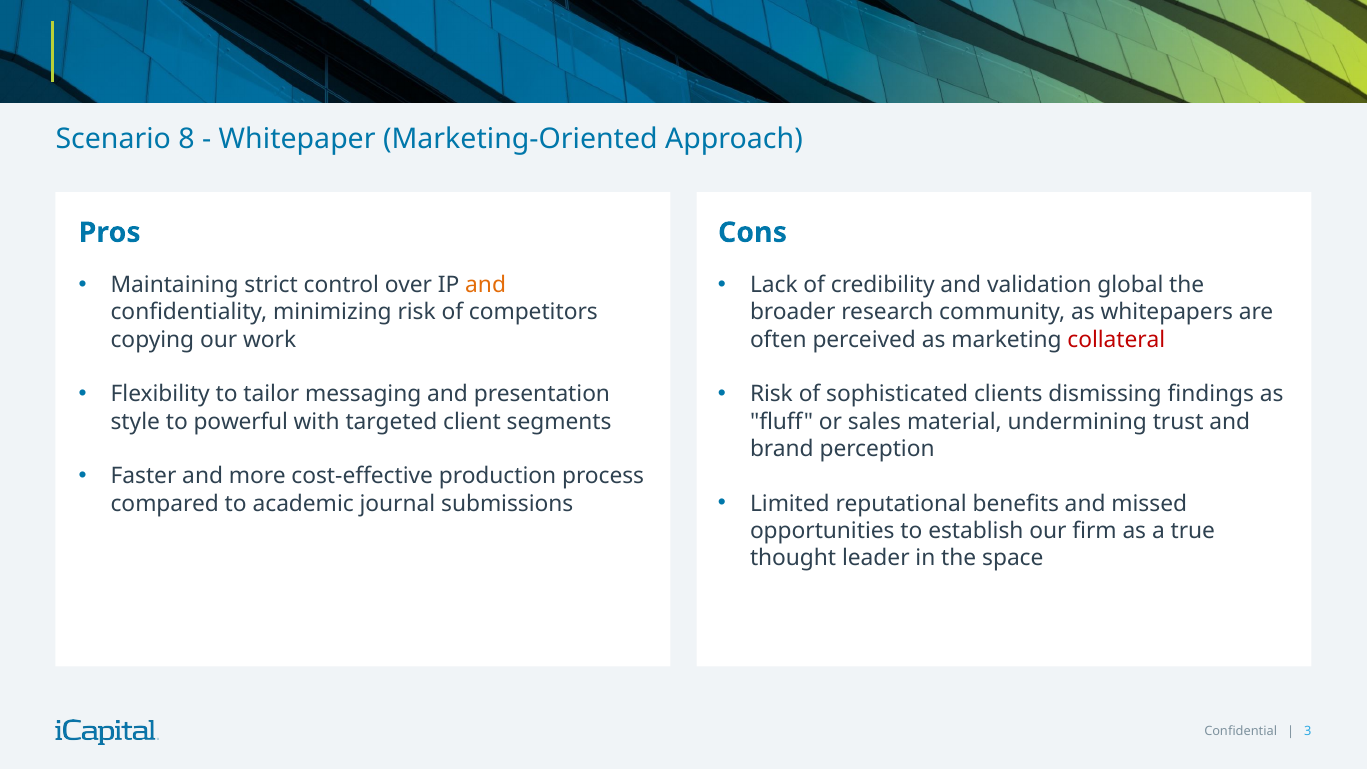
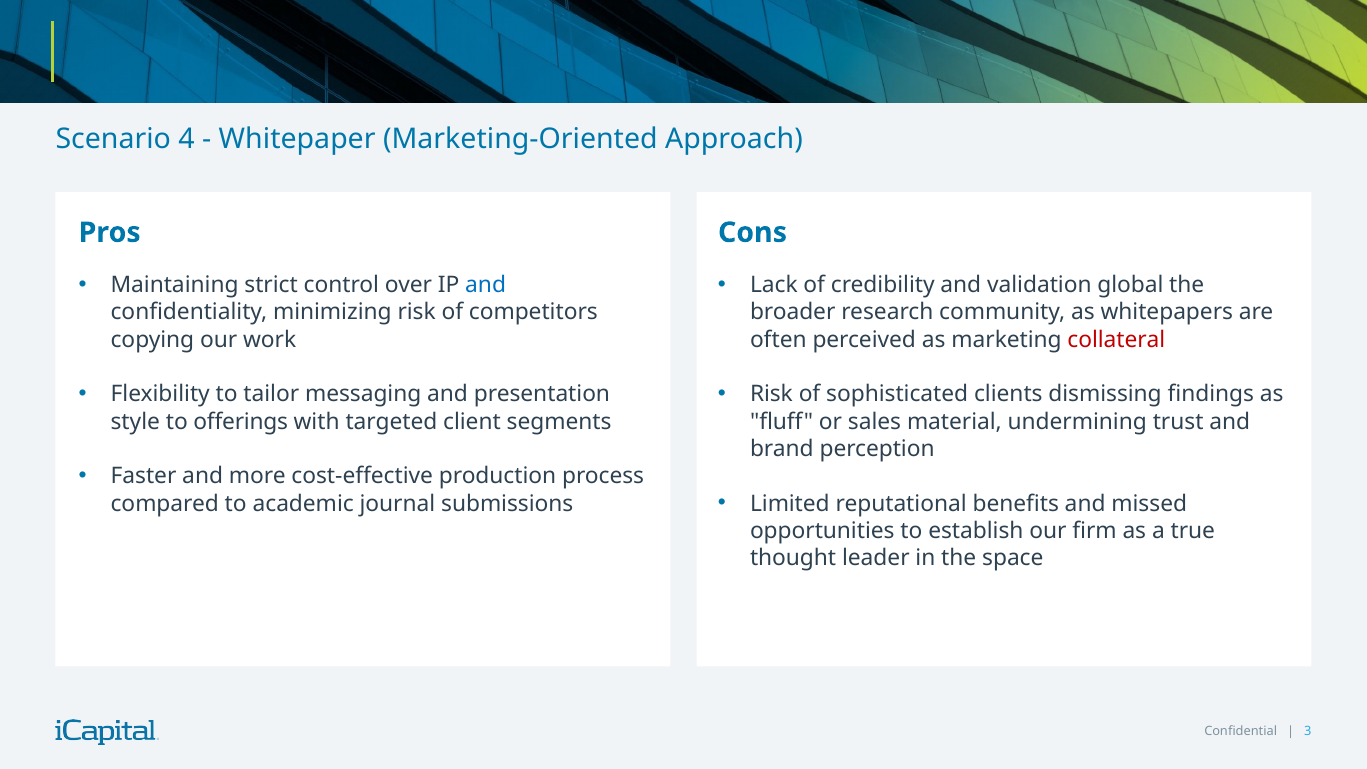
8: 8 -> 4
and at (486, 285) colour: orange -> blue
powerful: powerful -> offerings
